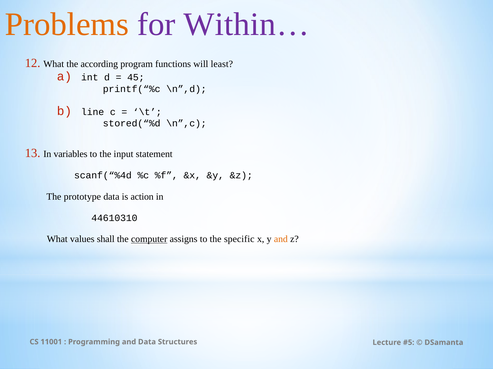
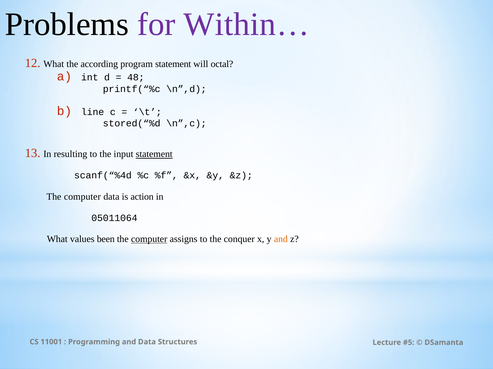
Problems colour: orange -> black
program functions: functions -> statement
least: least -> octal
45: 45 -> 48
variables: variables -> resulting
statement at (154, 154) underline: none -> present
prototype at (82, 197): prototype -> computer
44610310: 44610310 -> 05011064
shall: shall -> been
specific: specific -> conquer
